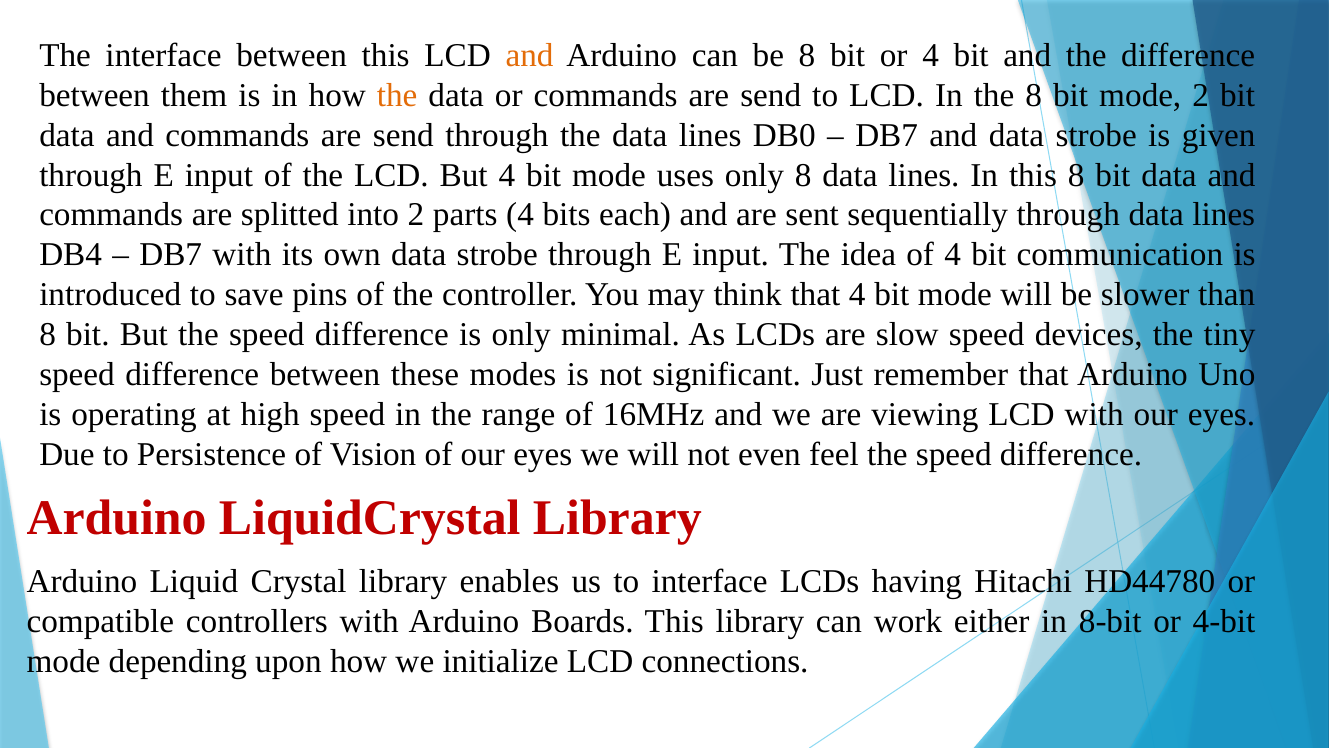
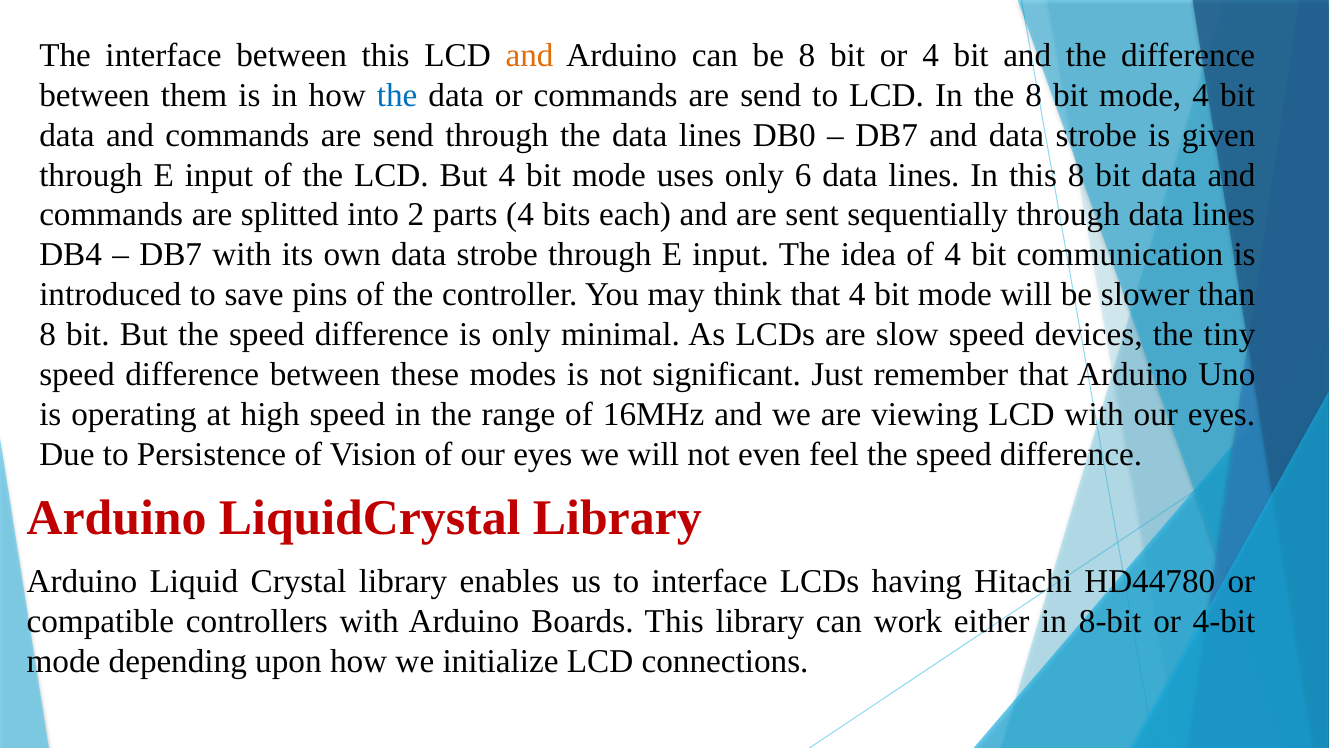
the at (397, 95) colour: orange -> blue
mode 2: 2 -> 4
only 8: 8 -> 6
